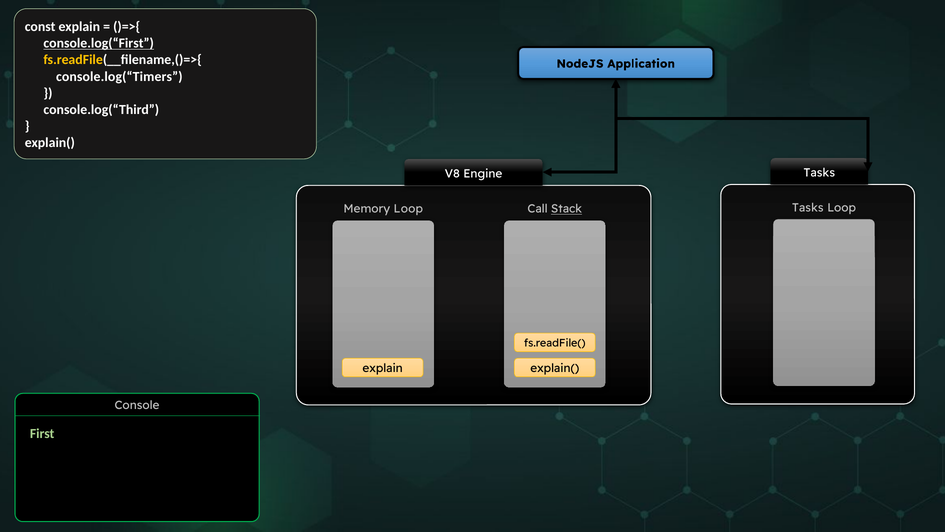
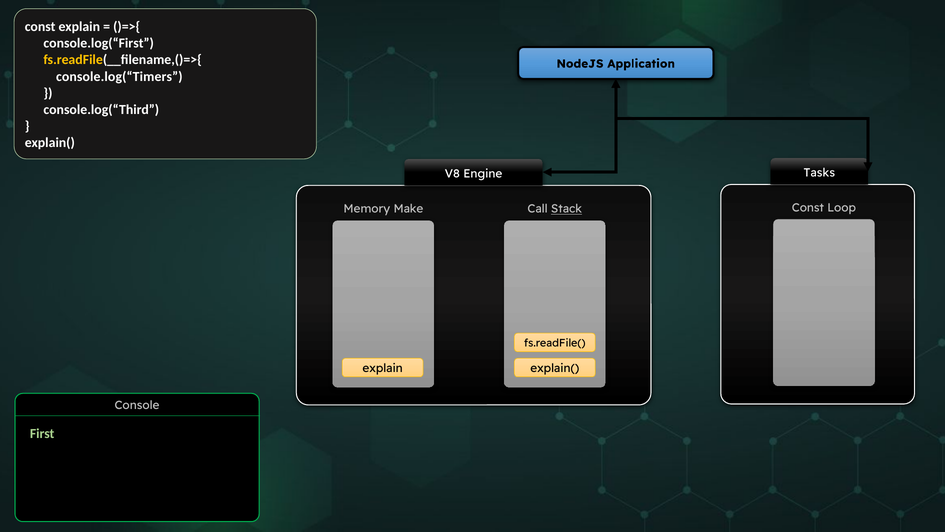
console.log(“First underline: present -> none
Tasks at (808, 208): Tasks -> Const
Memory Loop: Loop -> Make
